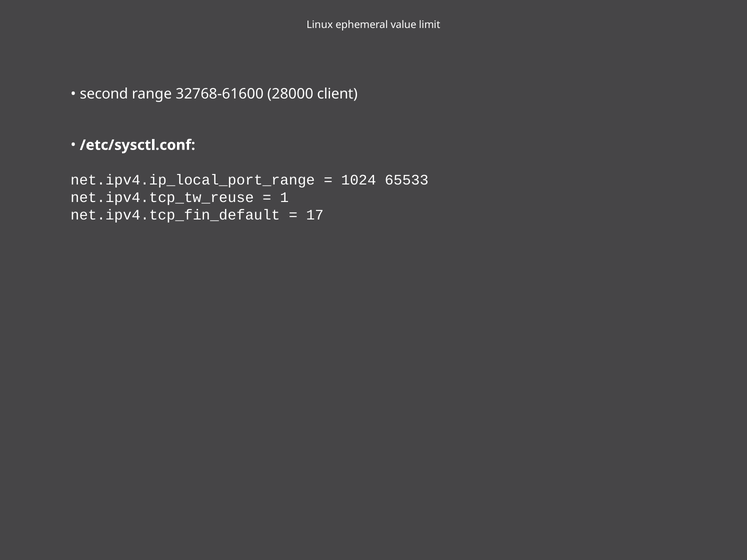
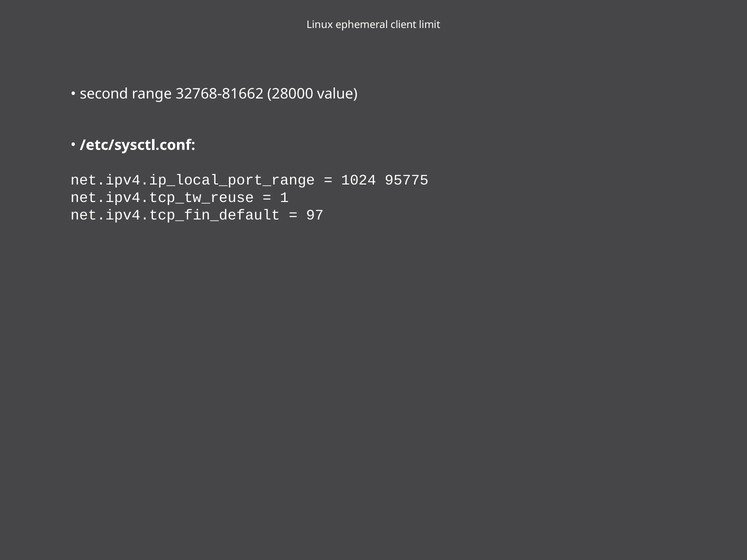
value: value -> client
32768-61600: 32768-61600 -> 32768-81662
client: client -> value
65533: 65533 -> 95775
17: 17 -> 97
